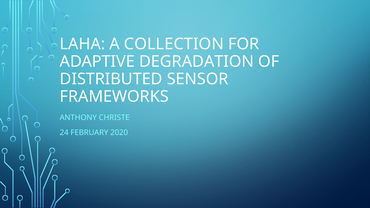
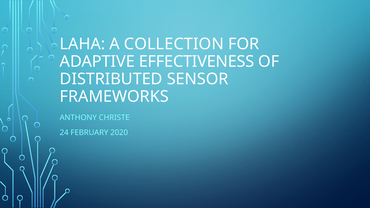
DEGRADATION: DEGRADATION -> EFFECTIVENESS
